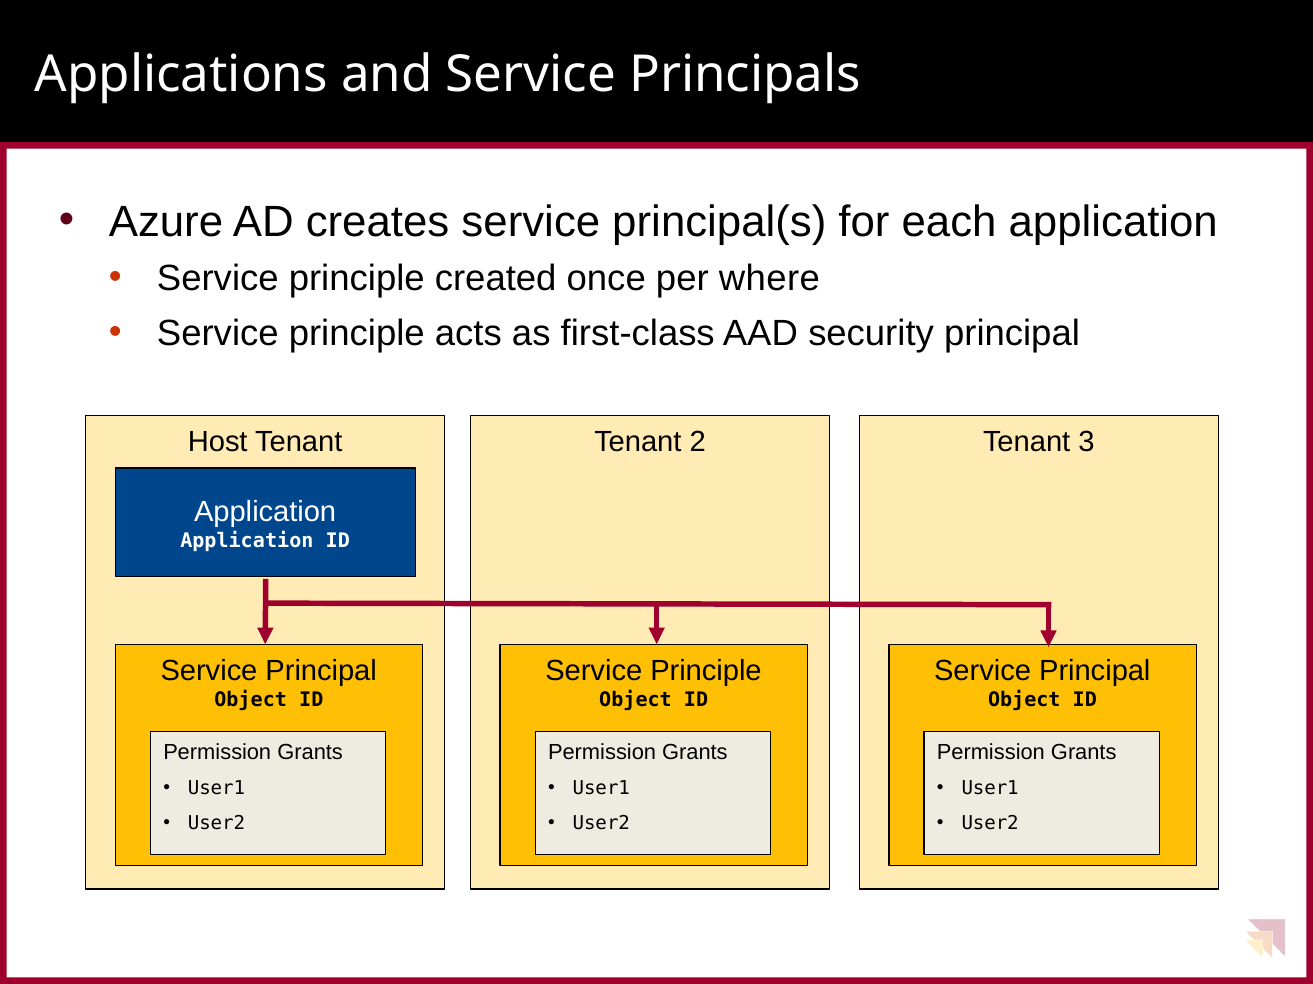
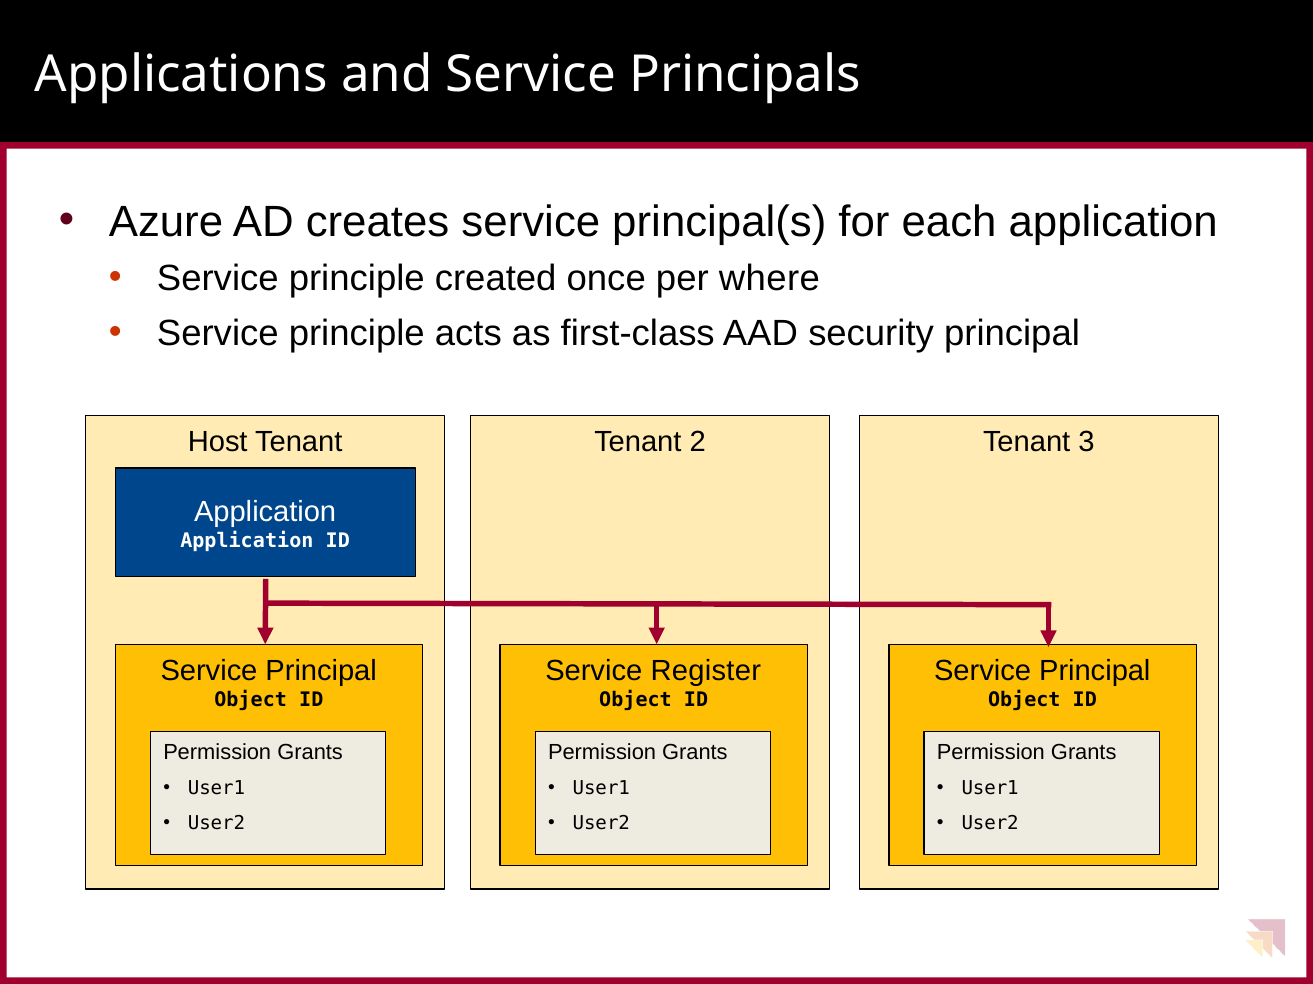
Principle at (706, 671): Principle -> Register
